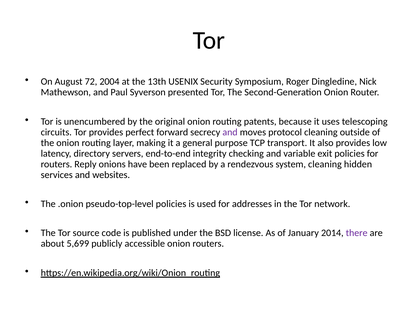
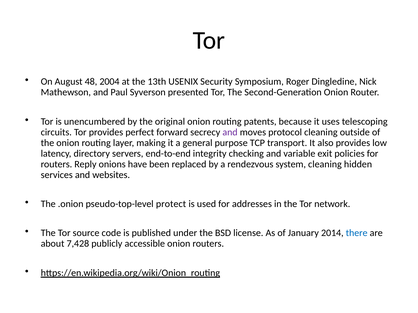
72: 72 -> 48
pseudo-top-level policies: policies -> protect
there colour: purple -> blue
5,699: 5,699 -> 7,428
